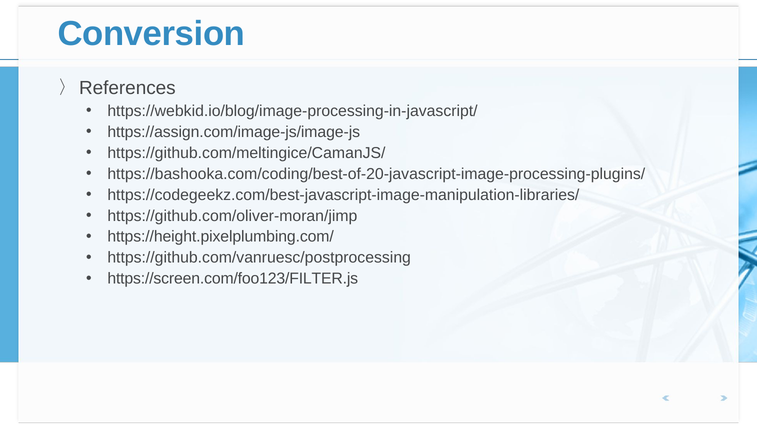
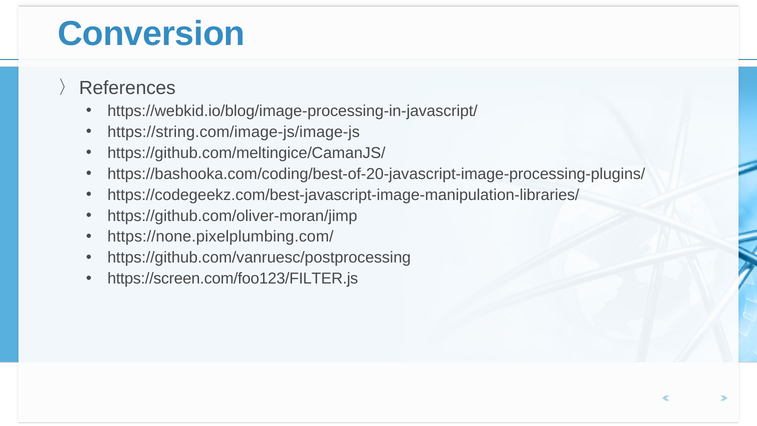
https://assign.com/image-js/image-js: https://assign.com/image-js/image-js -> https://string.com/image-js/image-js
https://height.pixelplumbing.com/: https://height.pixelplumbing.com/ -> https://none.pixelplumbing.com/
